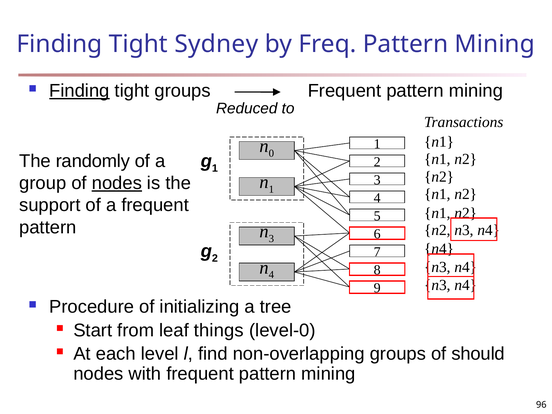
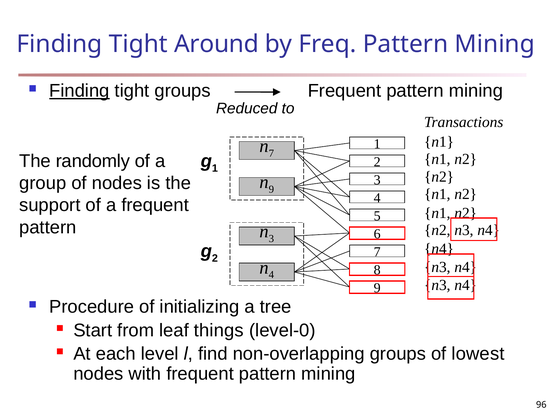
Sydney: Sydney -> Around
0 at (271, 153): 0 -> 7
1 at (271, 189): 1 -> 9
nodes at (117, 183) underline: present -> none
should: should -> lowest
